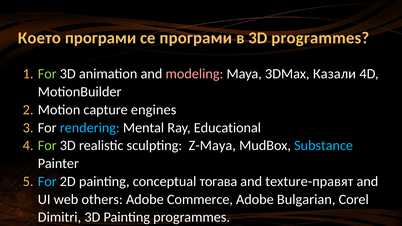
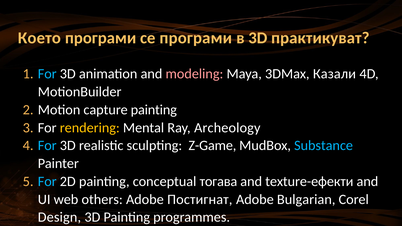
3D programmes: programmes -> практикуват
For at (47, 74) colour: light green -> light blue
capture engines: engines -> painting
rendering colour: light blue -> yellow
Educational: Educational -> Archeology
For at (47, 146) colour: light green -> light blue
Z-Maya: Z-Maya -> Z-Game
texture-правят: texture-правят -> texture-ефекти
Commerce: Commerce -> Постигнат
Dimitri: Dimitri -> Design
